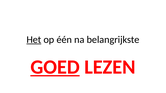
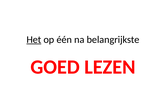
GOED underline: present -> none
